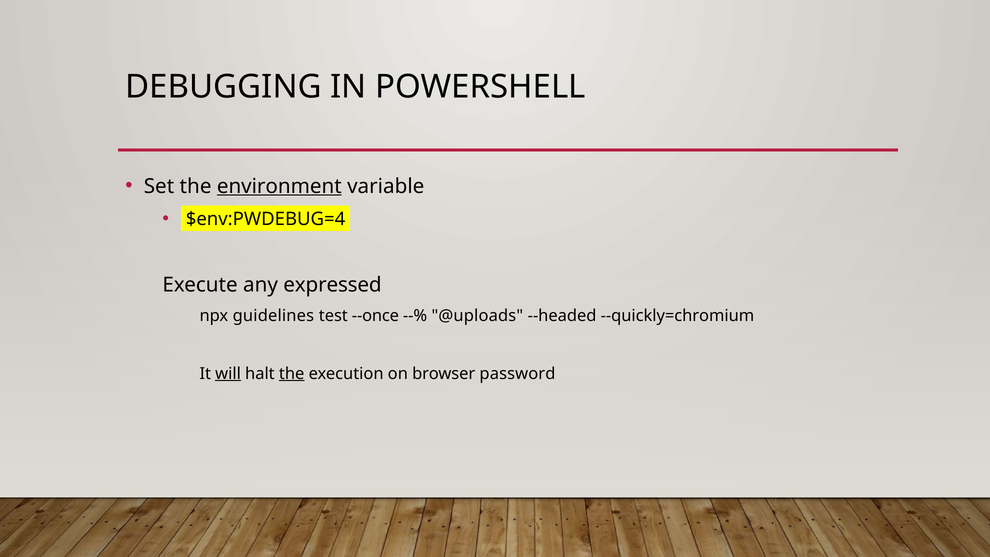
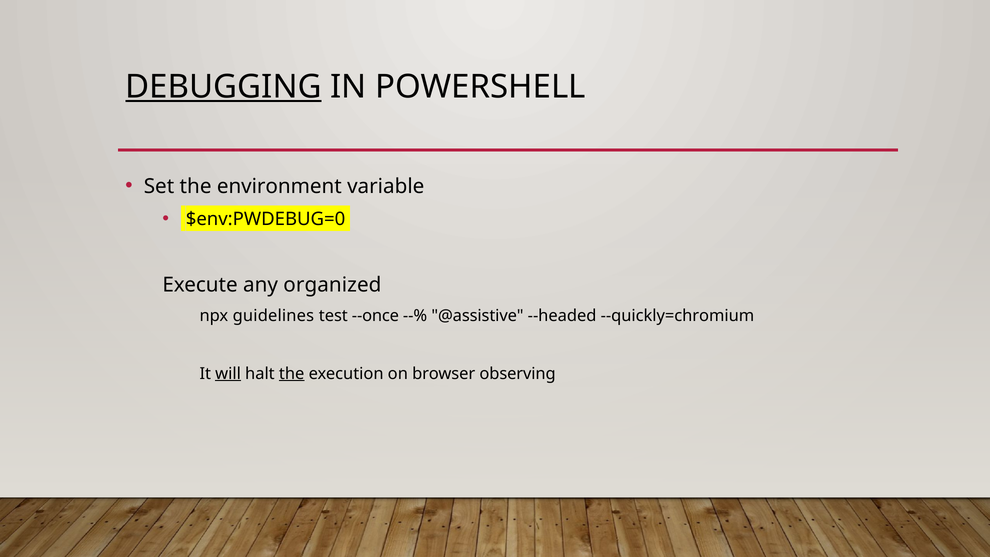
DEBUGGING underline: none -> present
environment underline: present -> none
$env:PWDEBUG=4: $env:PWDEBUG=4 -> $env:PWDEBUG=0
expressed: expressed -> organized
@uploads: @uploads -> @assistive
password: password -> observing
